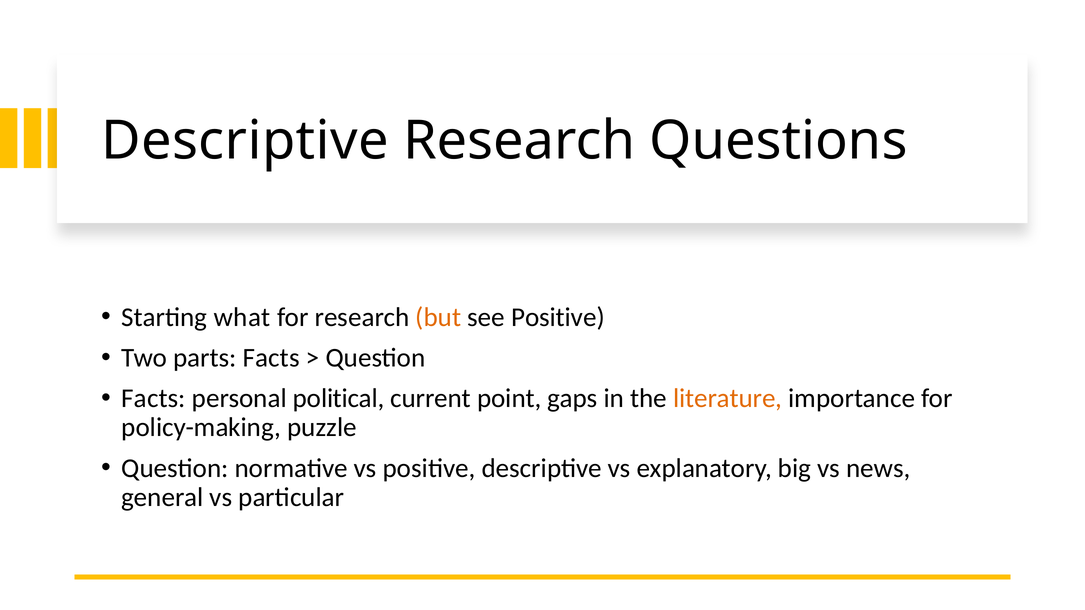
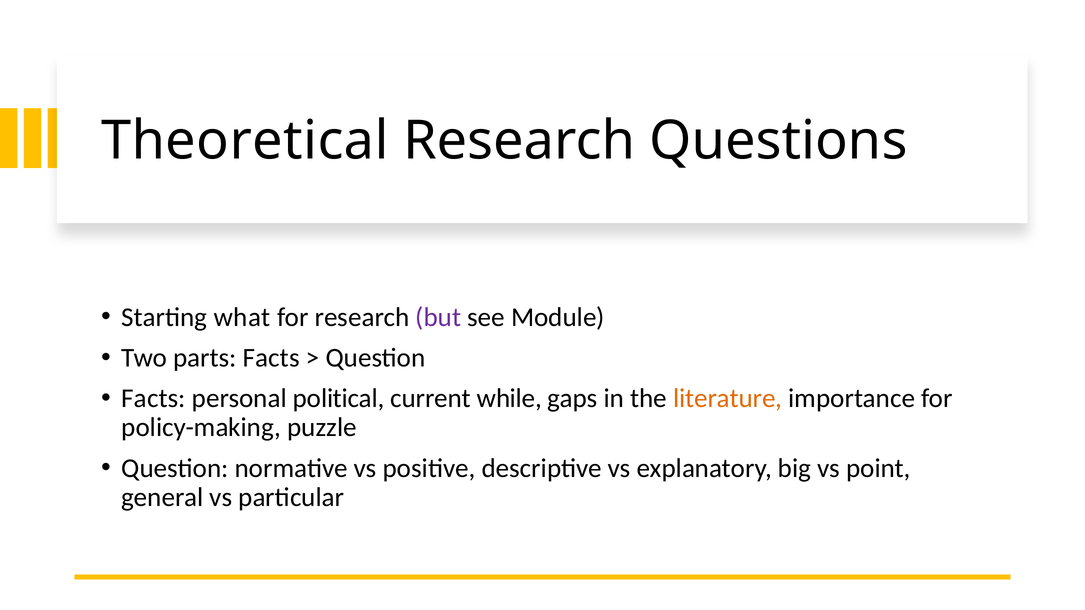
Descriptive at (245, 141): Descriptive -> Theoretical
but colour: orange -> purple
see Positive: Positive -> Module
point: point -> while
news: news -> point
